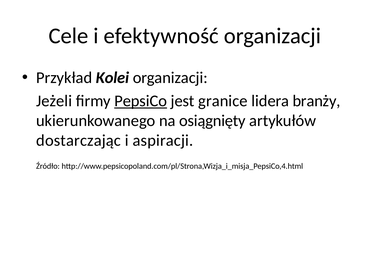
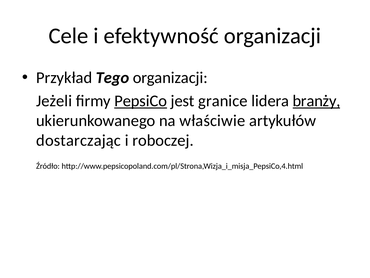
Kolei: Kolei -> Tego
branży underline: none -> present
osiągnięty: osiągnięty -> właściwie
aspiracji: aspiracji -> roboczej
